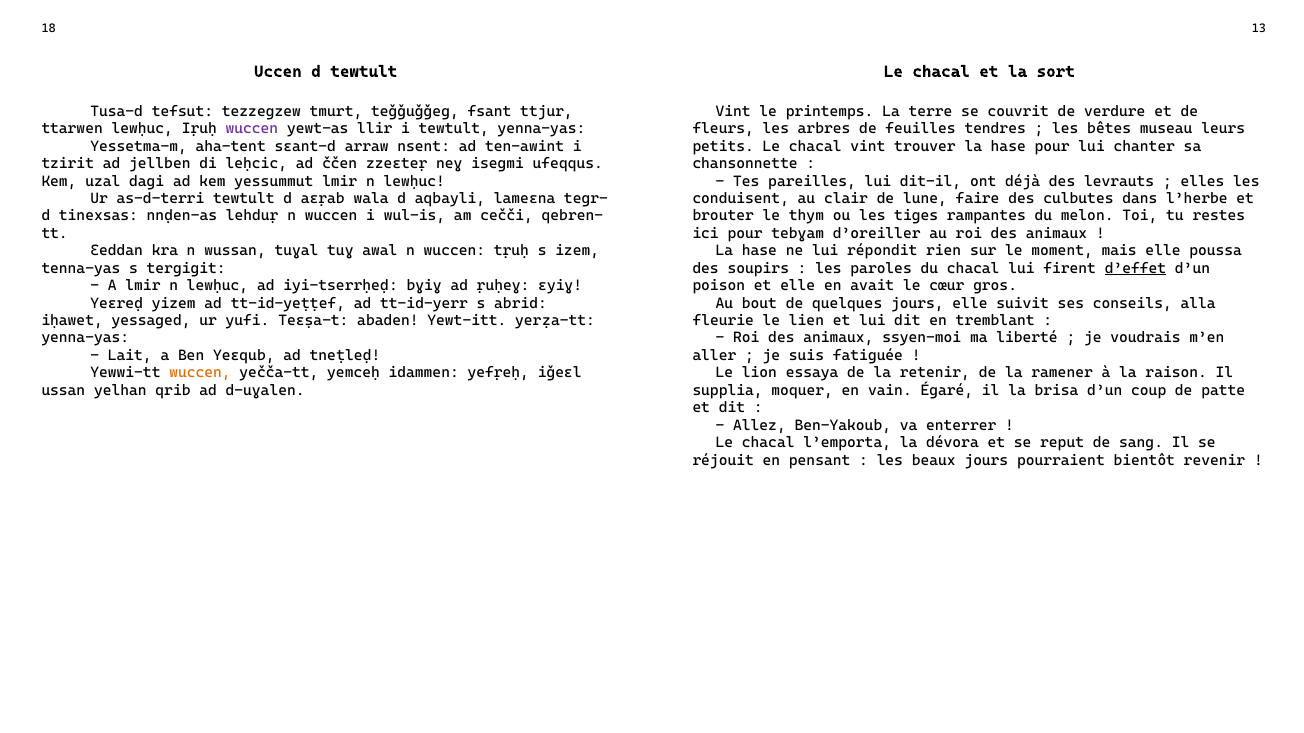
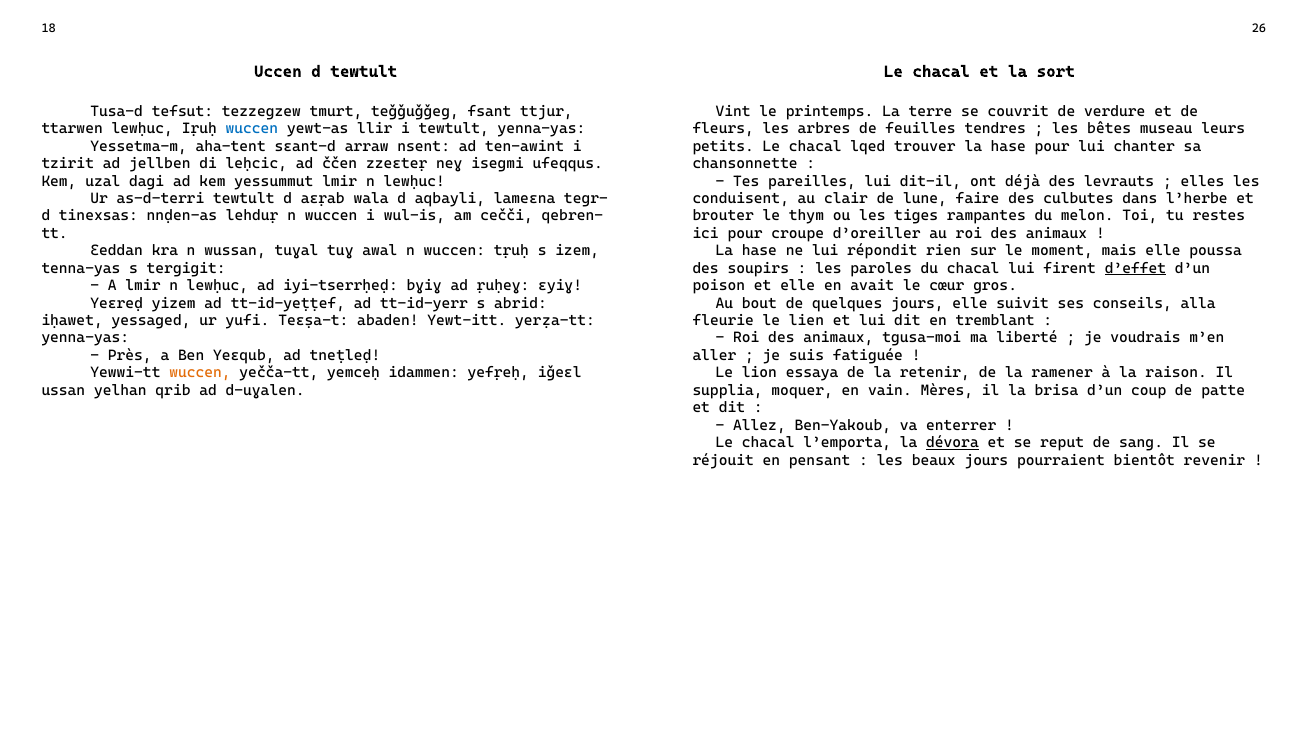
13: 13 -> 26
wuccen at (252, 129) colour: purple -> blue
chacal vint: vint -> lqed
tebɣam: tebɣam -> croupe
ssyen-moi: ssyen-moi -> tgusa-moi
Lait: Lait -> Près
Égaré: Égaré -> Mères
dévora underline: none -> present
